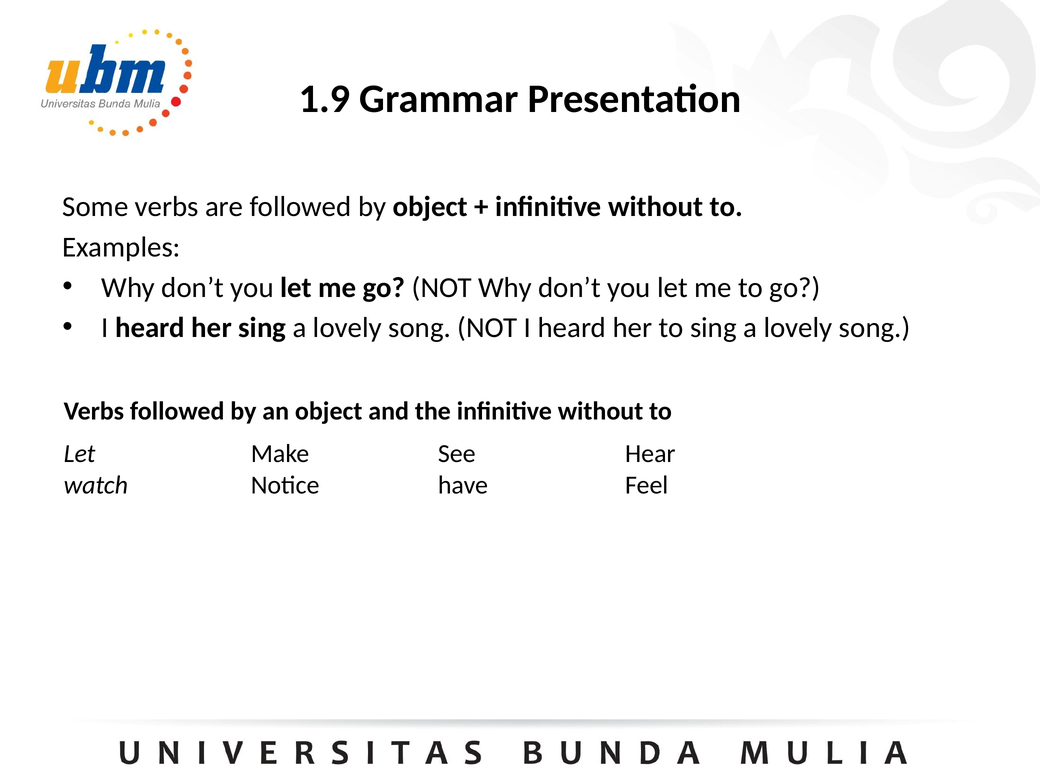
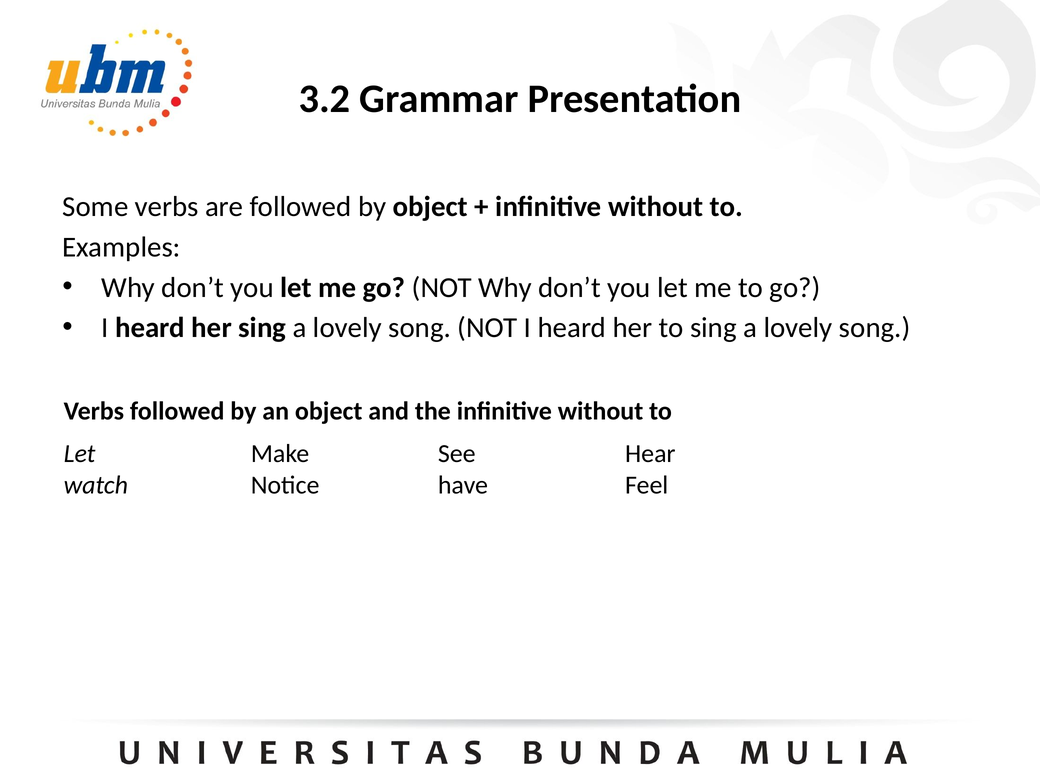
1.9: 1.9 -> 3.2
